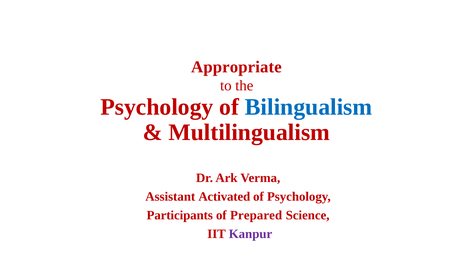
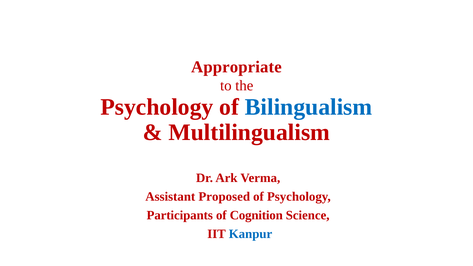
Activated: Activated -> Proposed
Prepared: Prepared -> Cognition
Kanpur colour: purple -> blue
